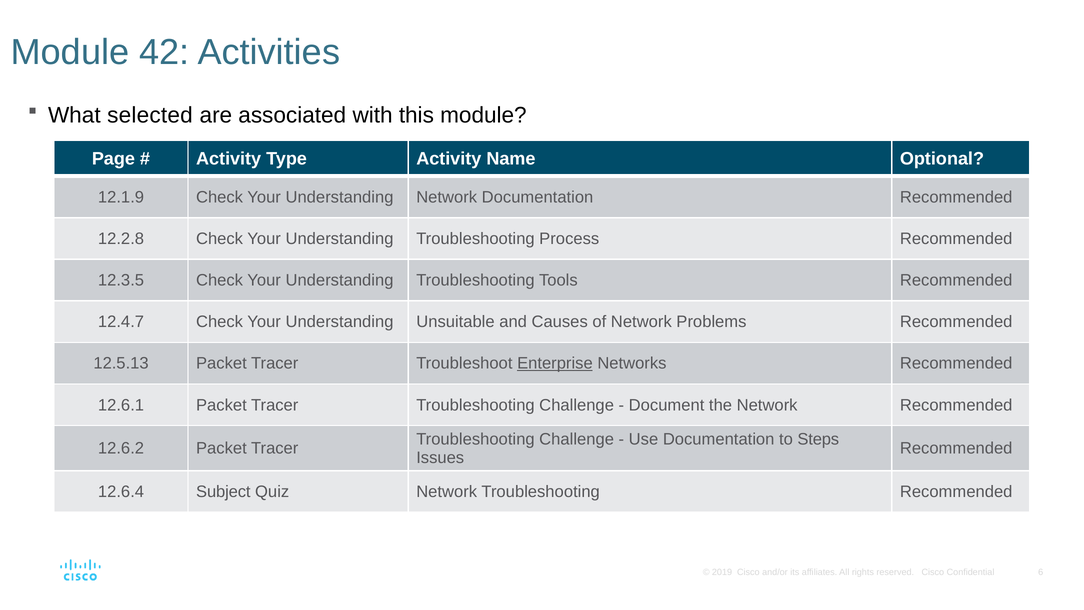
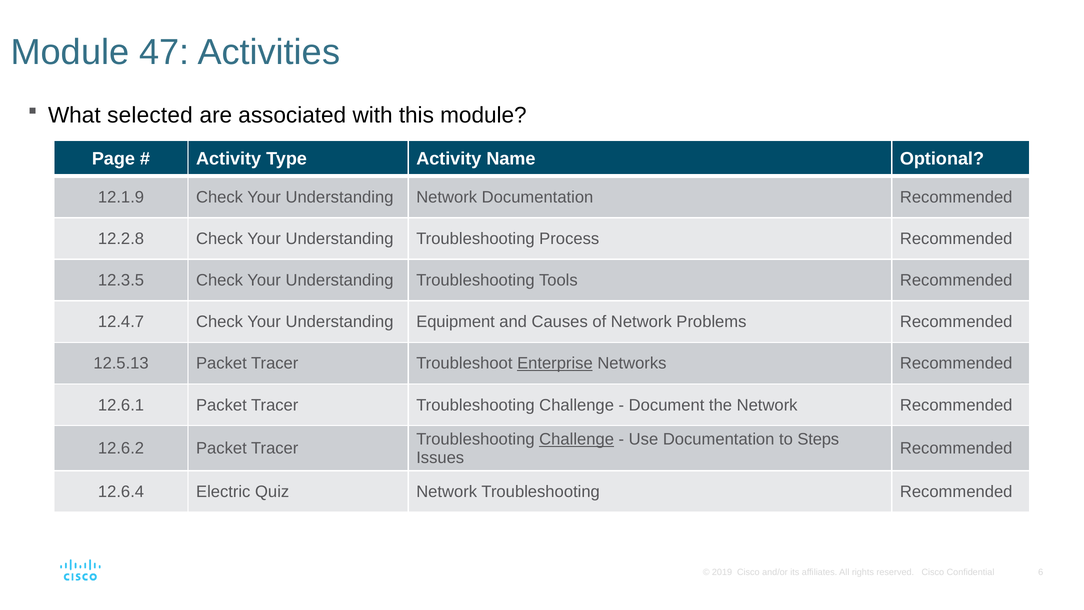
42: 42 -> 47
Unsuitable: Unsuitable -> Equipment
Challenge at (577, 439) underline: none -> present
Subject: Subject -> Electric
